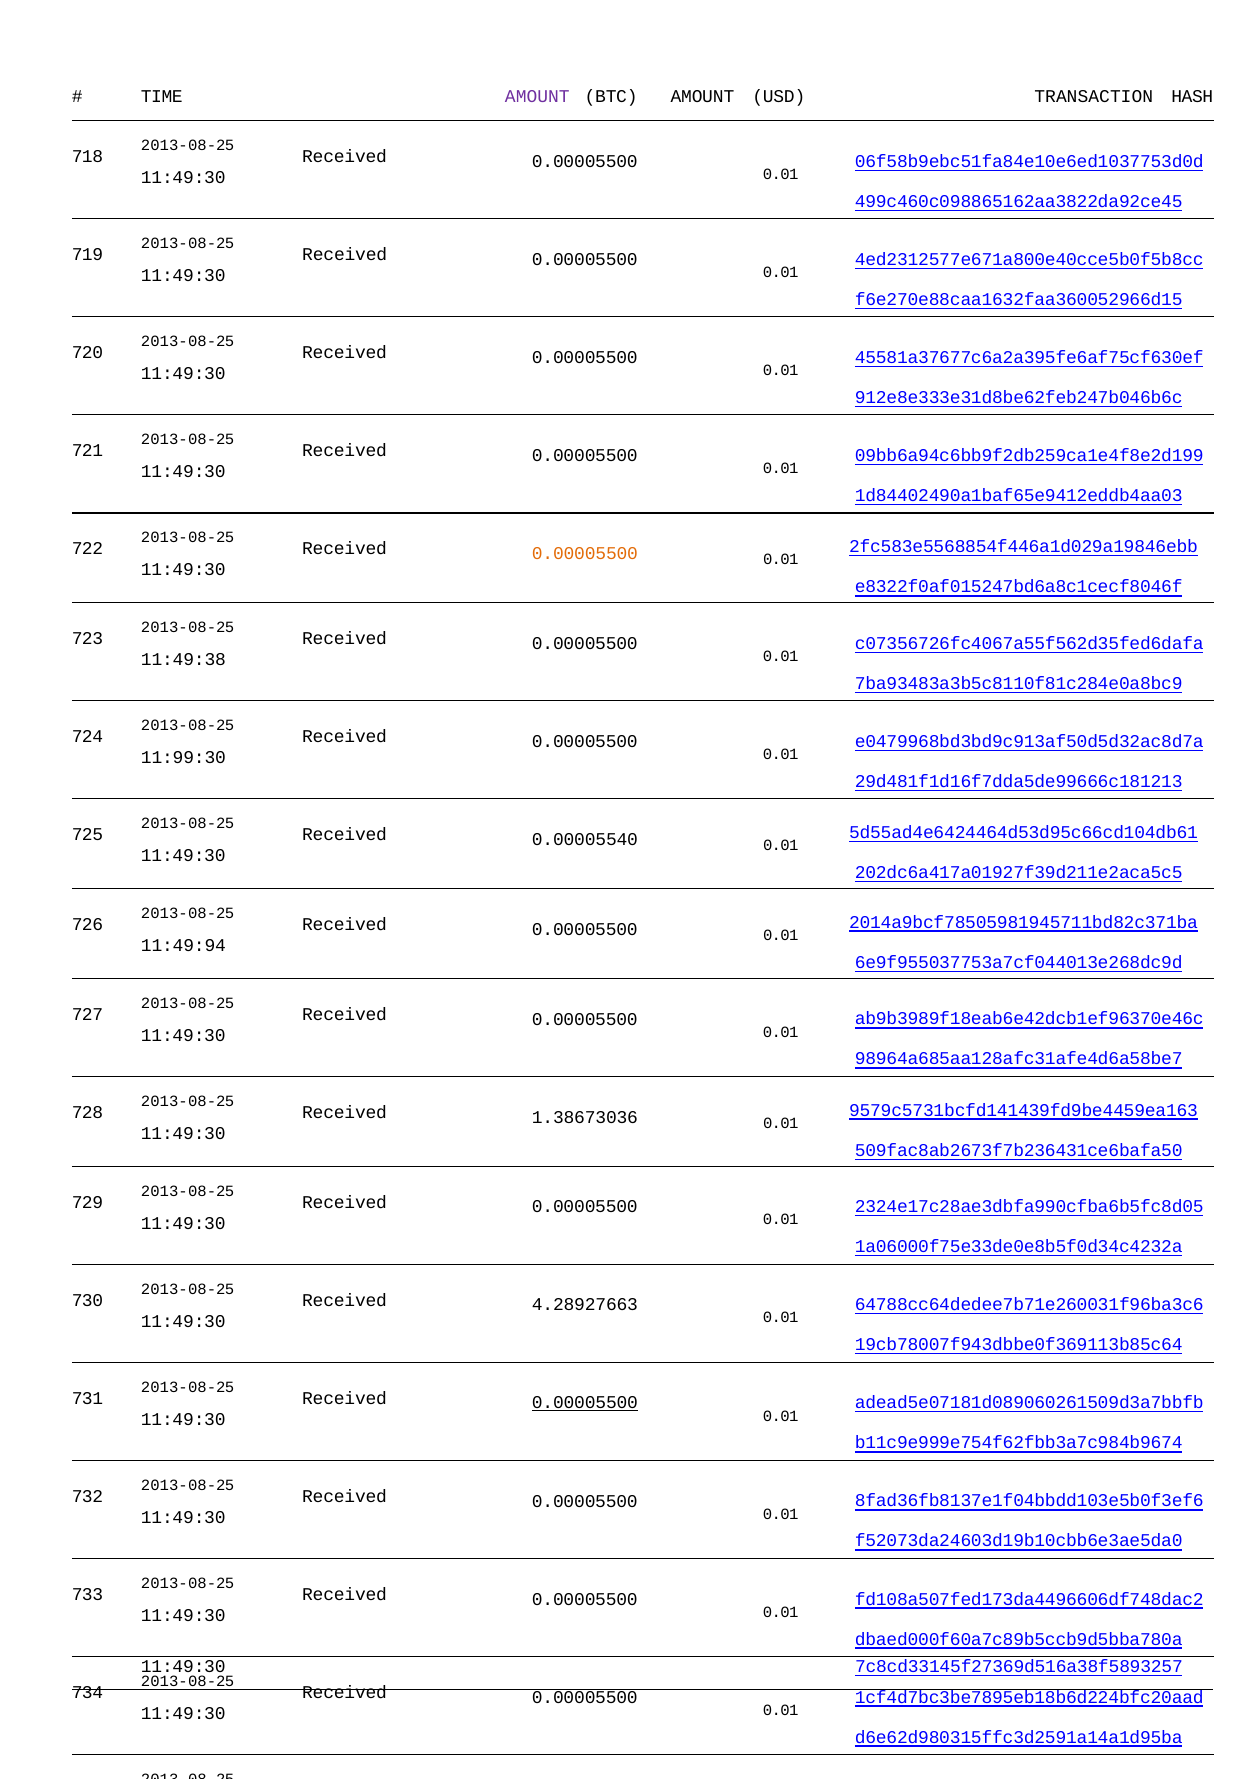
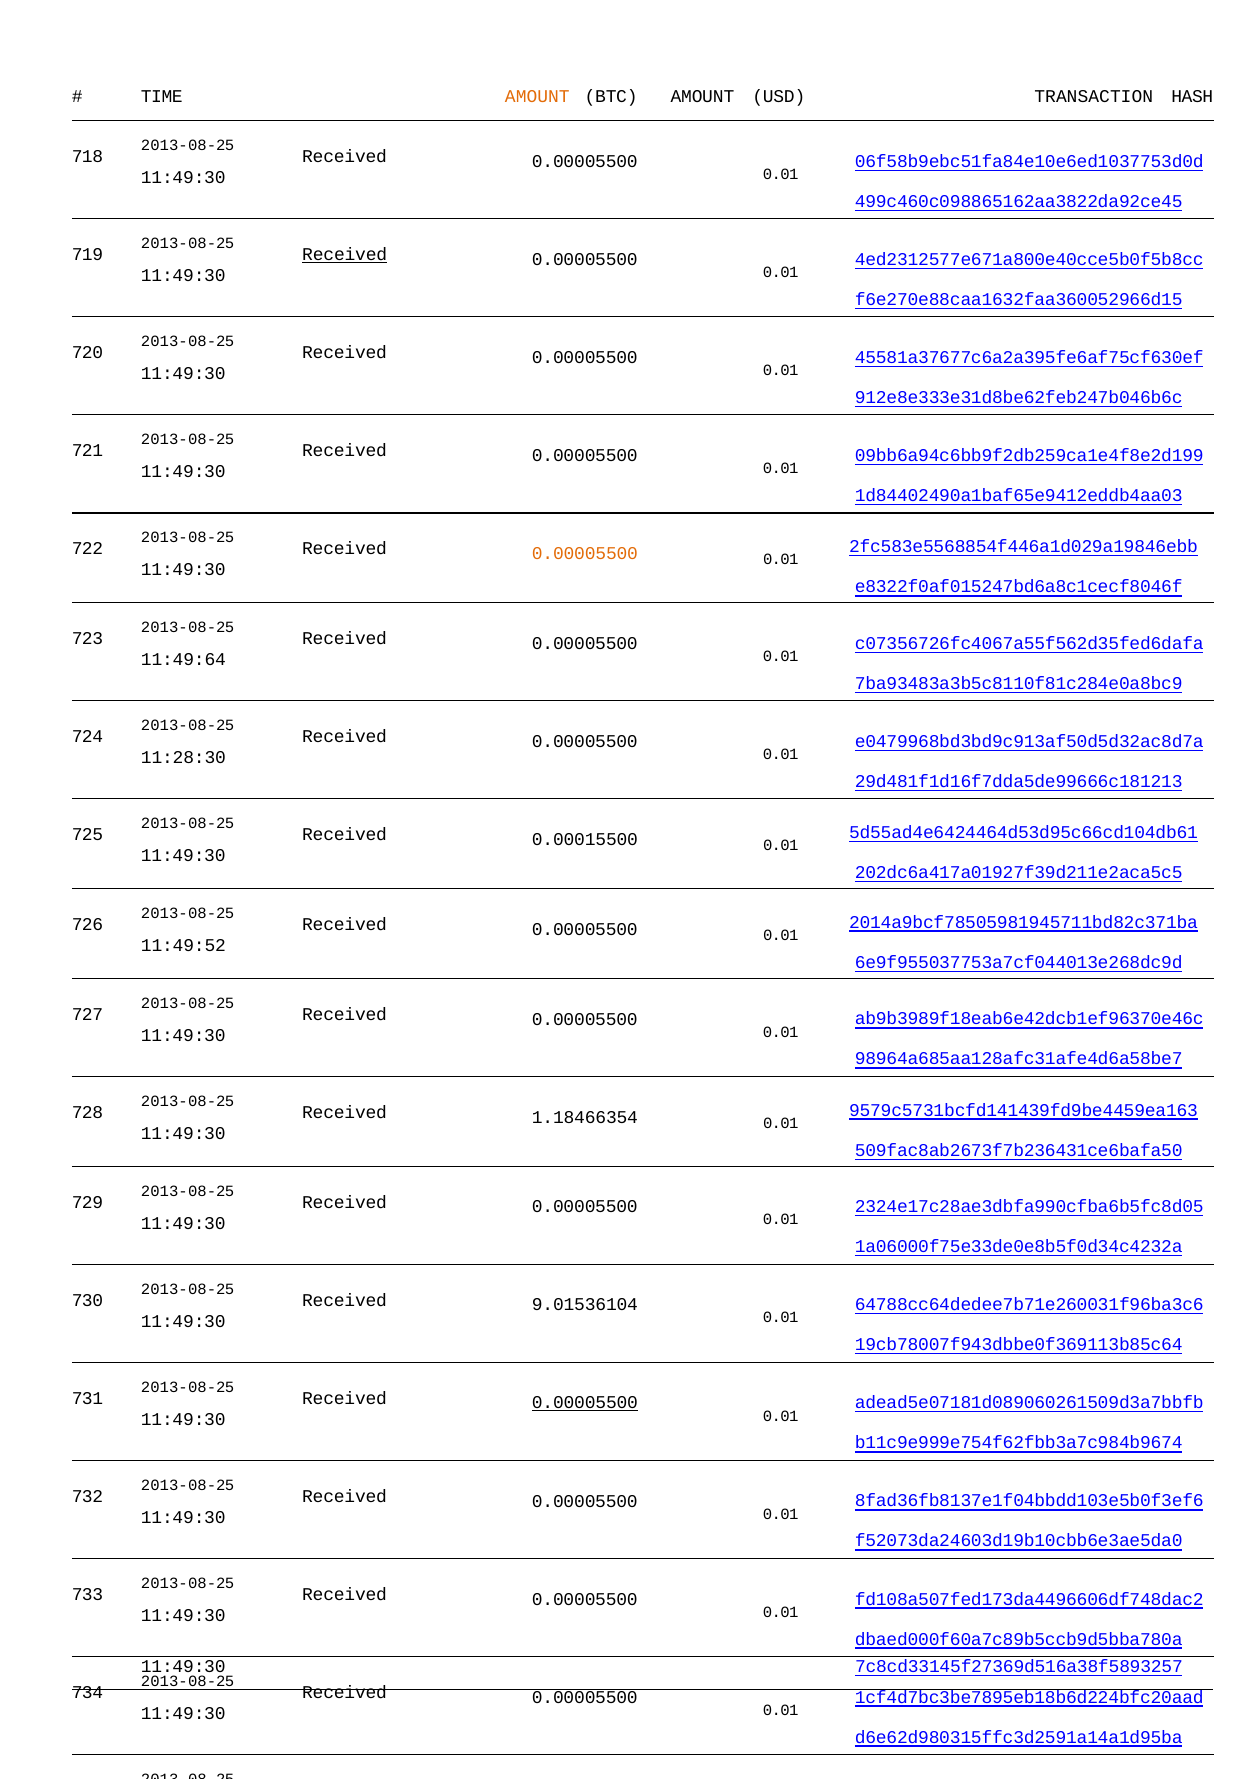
AMOUNT at (537, 97) colour: purple -> orange
Received at (345, 255) underline: none -> present
11:49:38: 11:49:38 -> 11:49:64
11:99:30: 11:99:30 -> 11:28:30
0.00005540: 0.00005540 -> 0.00015500
11:49:94: 11:49:94 -> 11:49:52
1.38673036: 1.38673036 -> 1.18466354
4.28927663: 4.28927663 -> 9.01536104
